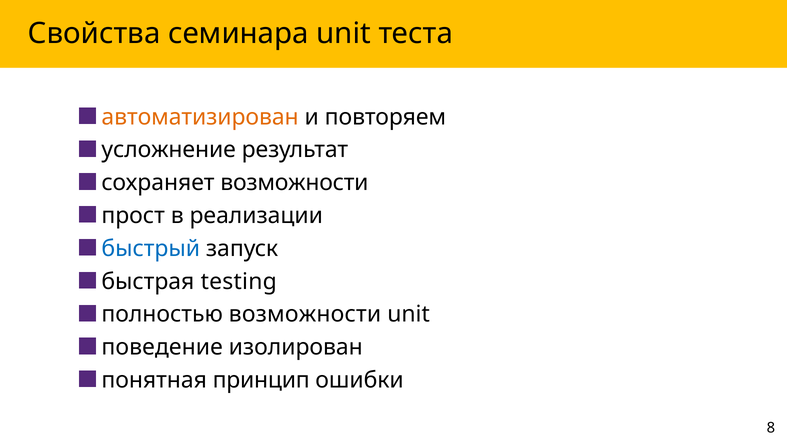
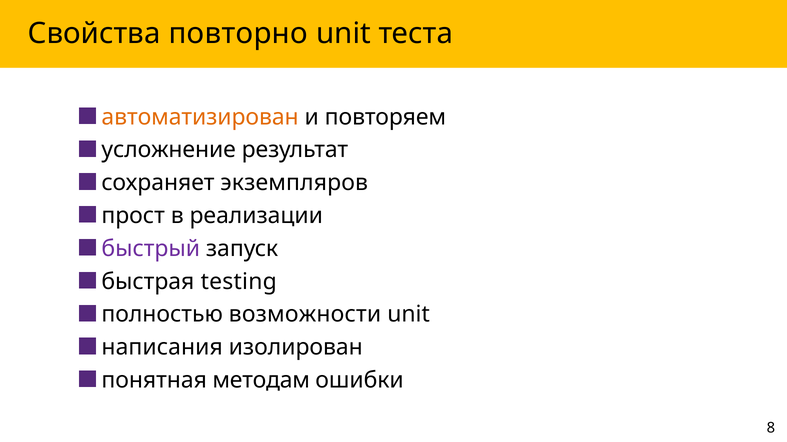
семинара: семинара -> повторно
сохраняет возможности: возможности -> экземпляров
быстрый colour: blue -> purple
поведение: поведение -> написания
принцип: принцип -> методам
